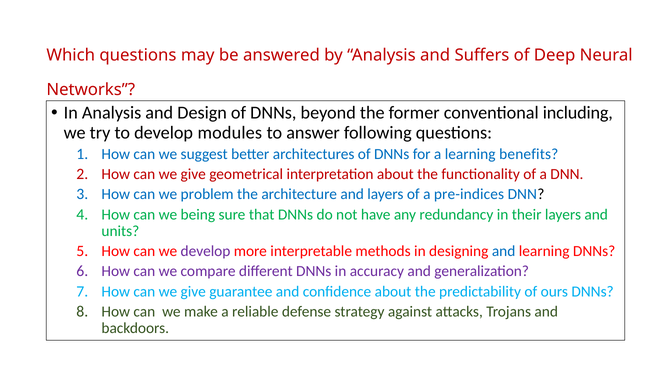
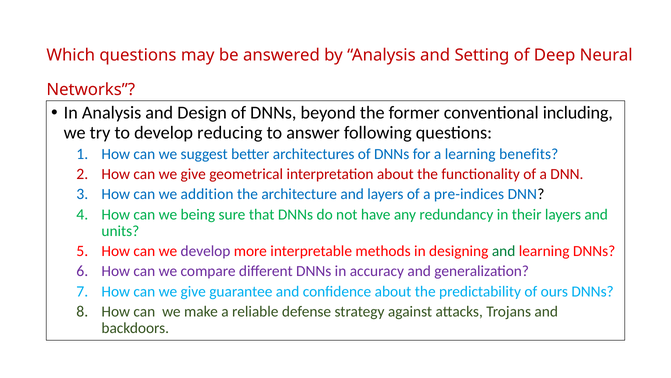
Suffers: Suffers -> Setting
modules: modules -> reducing
problem: problem -> addition
and at (504, 251) colour: blue -> green
